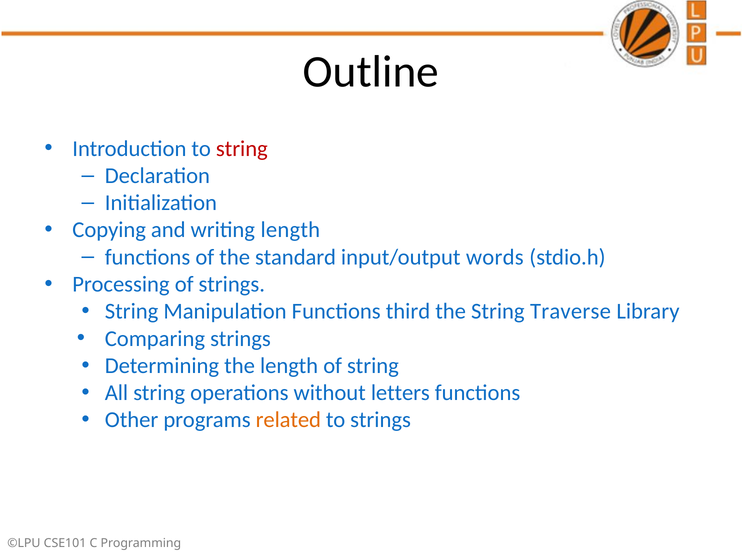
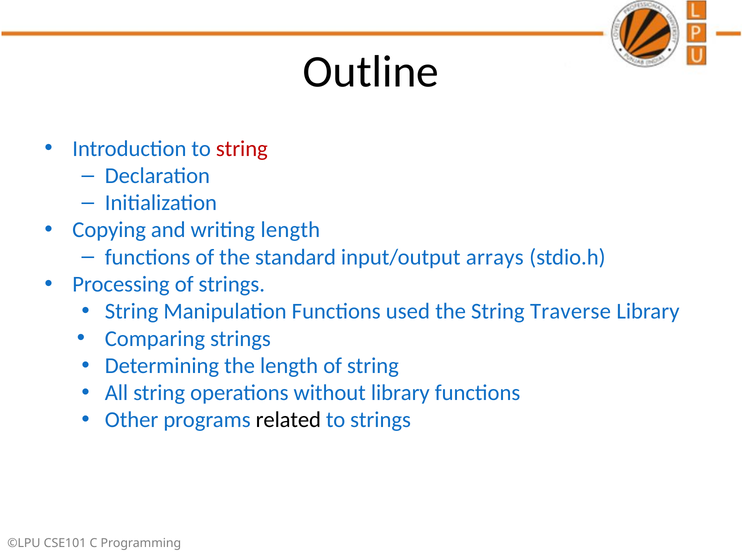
words: words -> arrays
third: third -> used
without letters: letters -> library
related colour: orange -> black
